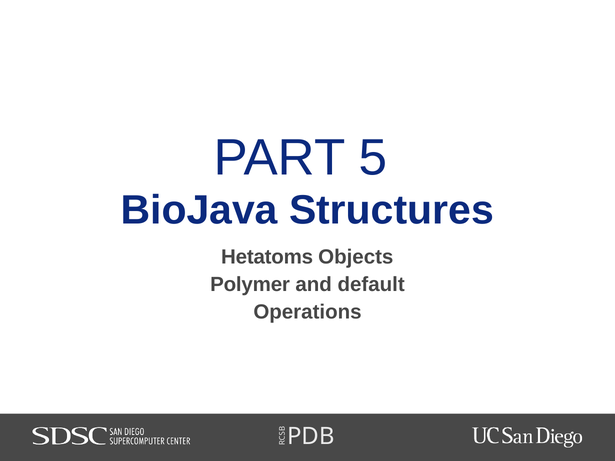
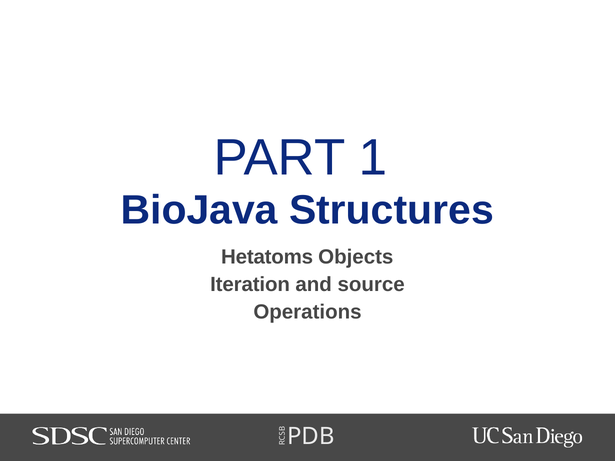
5: 5 -> 1
Polymer: Polymer -> Iteration
default: default -> source
